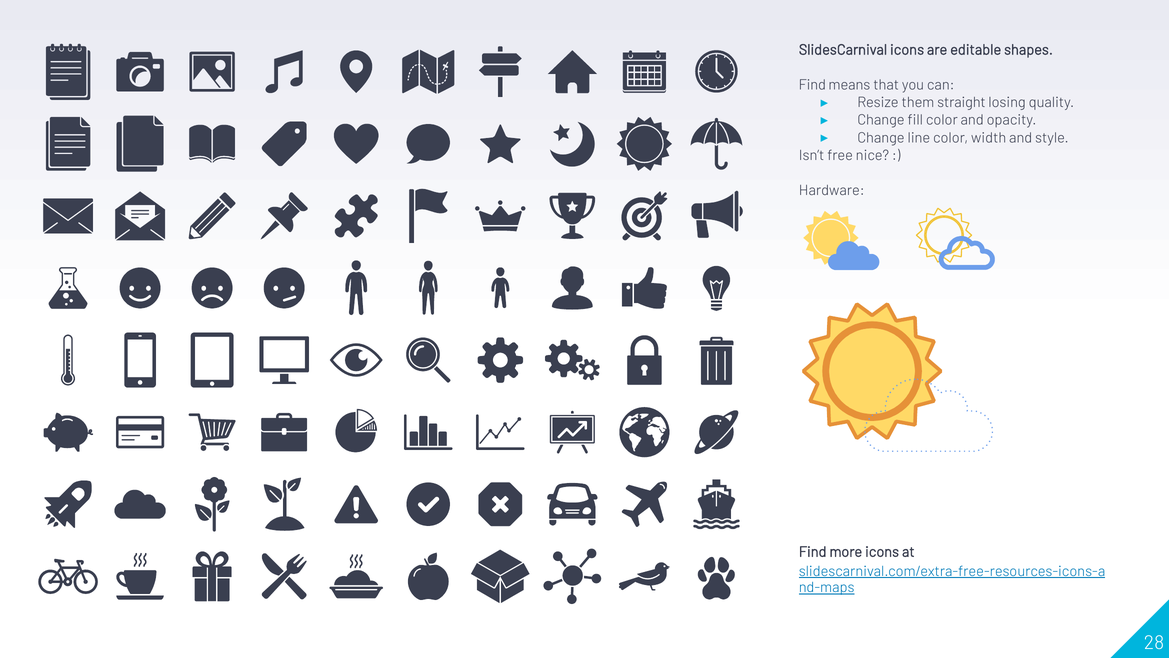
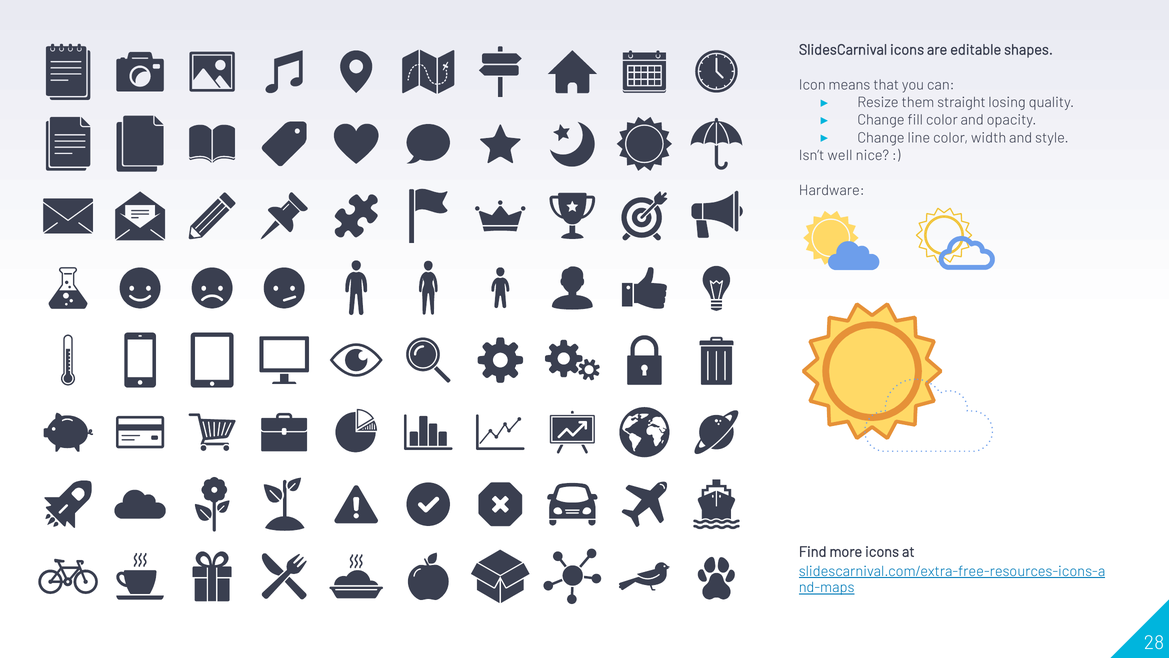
Find at (812, 85): Find -> Icon
free: free -> well
